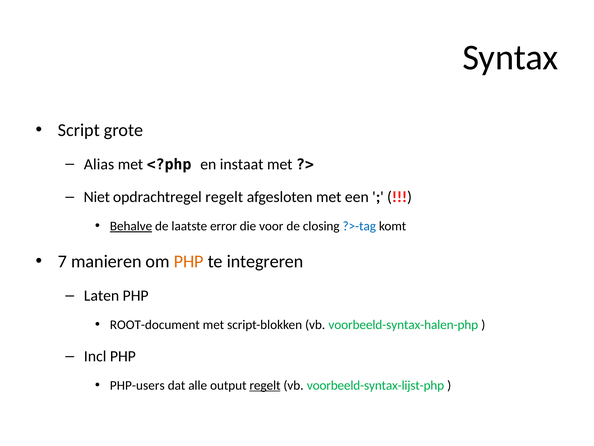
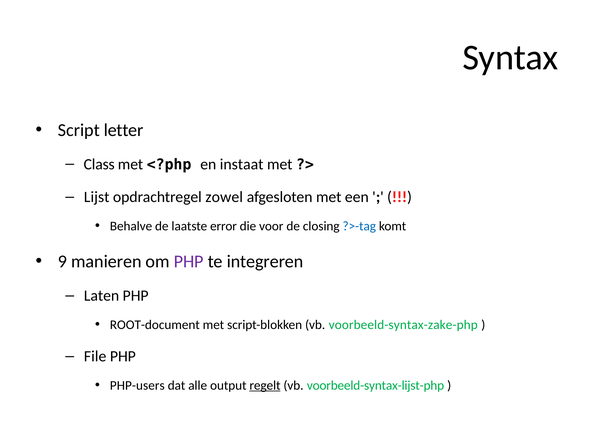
grote: grote -> letter
Alias: Alias -> Class
Niet: Niet -> Lijst
opdrachtregel regelt: regelt -> zowel
Behalve underline: present -> none
7: 7 -> 9
PHP at (189, 261) colour: orange -> purple
voorbeeld-syntax-halen-php: voorbeeld-syntax-halen-php -> voorbeeld-syntax-zake-php
Incl: Incl -> File
